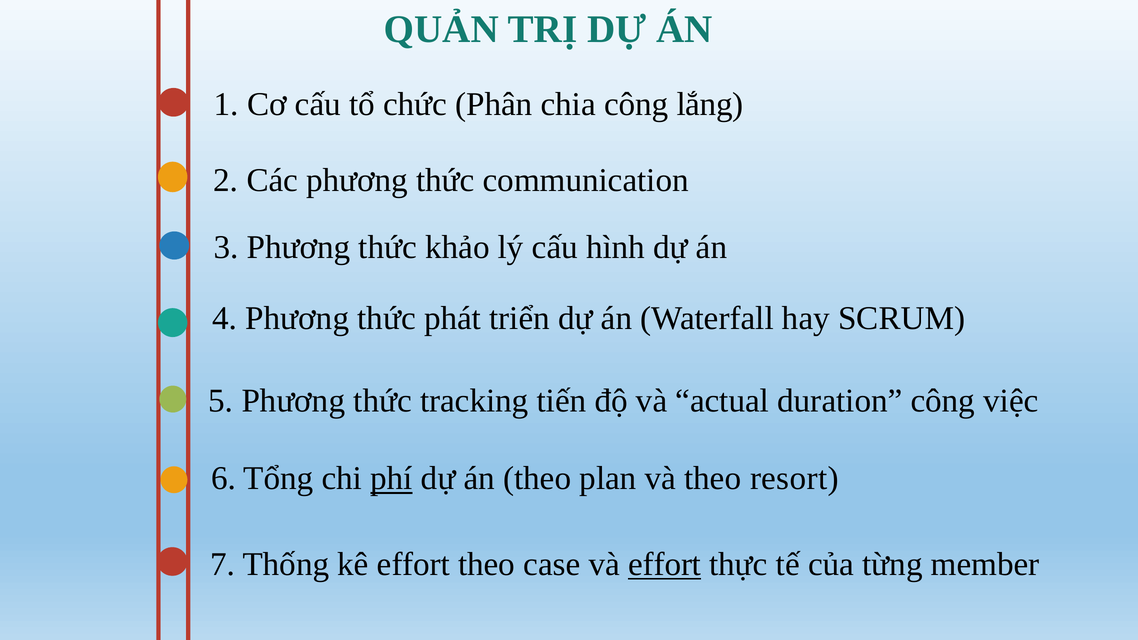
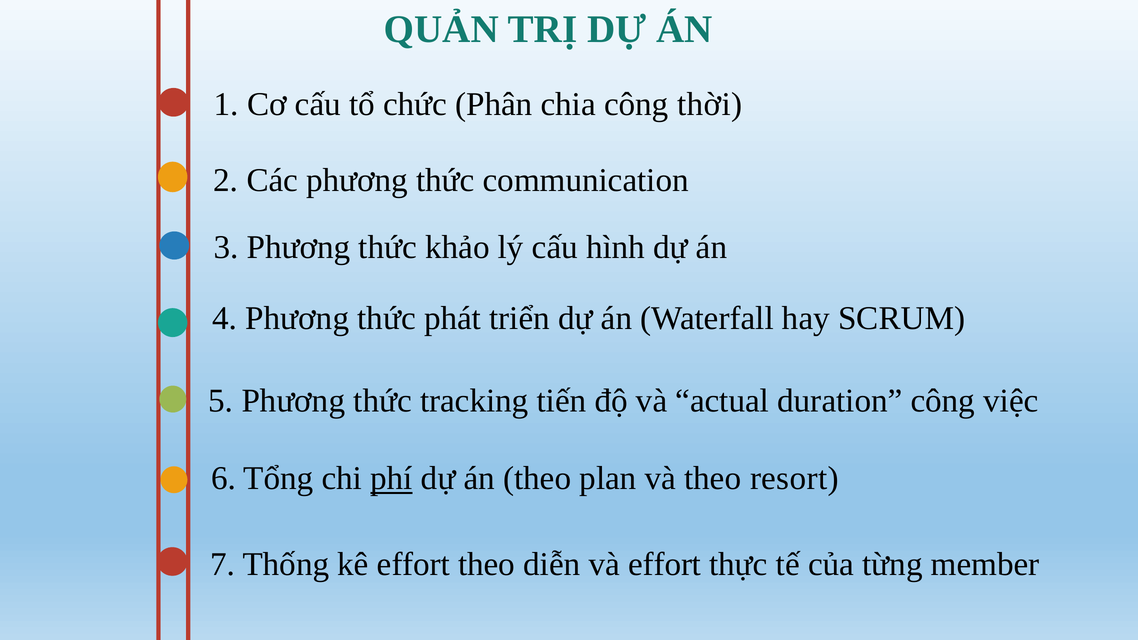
lắng: lắng -> thời
case: case -> diễn
effort at (665, 565) underline: present -> none
